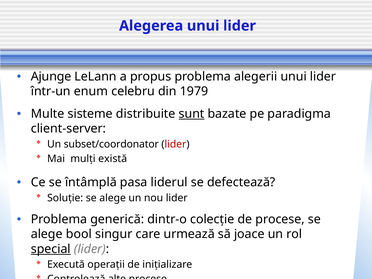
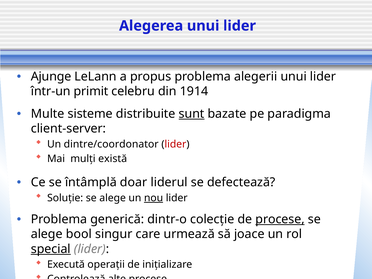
enum: enum -> primit
1979: 1979 -> 1914
subset/coordonator: subset/coordonator -> dintre/coordonator
pasa: pasa -> doar
nou underline: none -> present
procese at (280, 219) underline: none -> present
